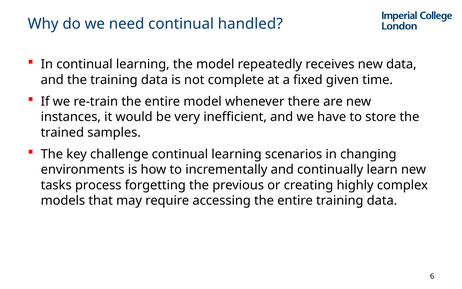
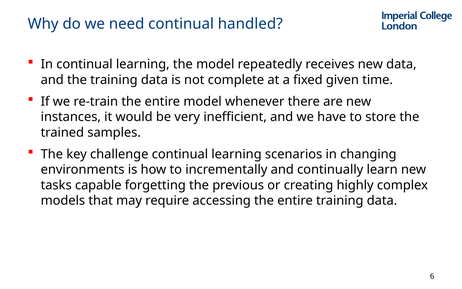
process: process -> capable
